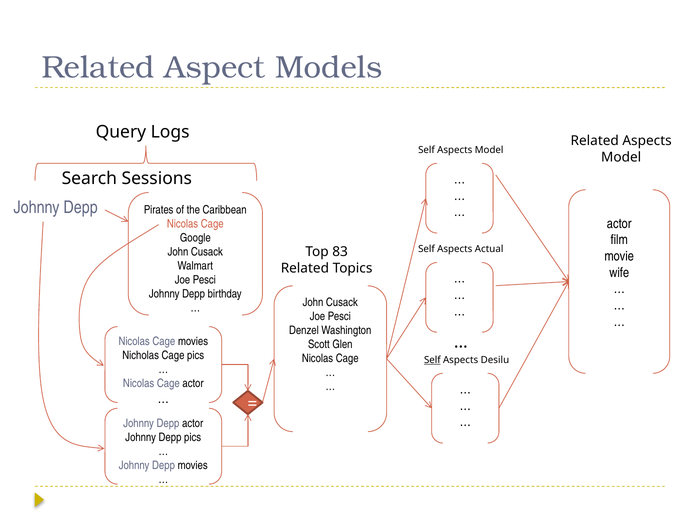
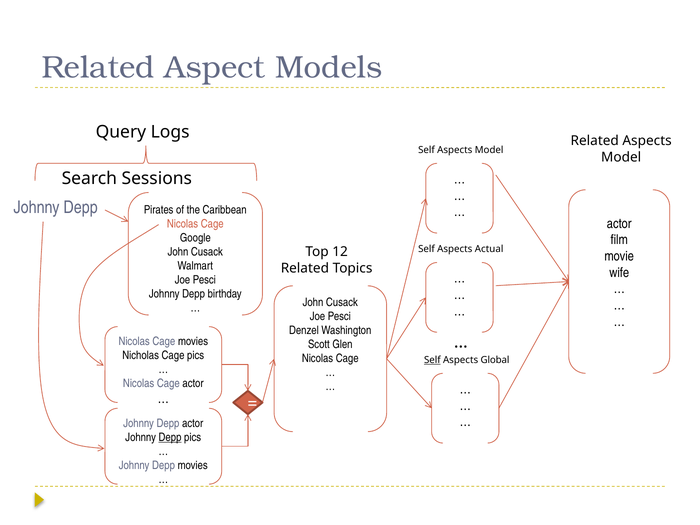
83: 83 -> 12
Desilu: Desilu -> Global
Depp at (170, 437) underline: none -> present
